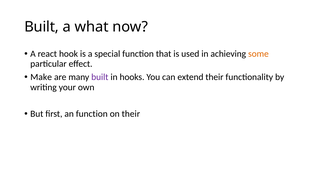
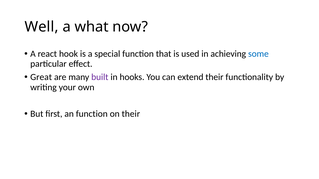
Built at (42, 27): Built -> Well
some colour: orange -> blue
Make: Make -> Great
